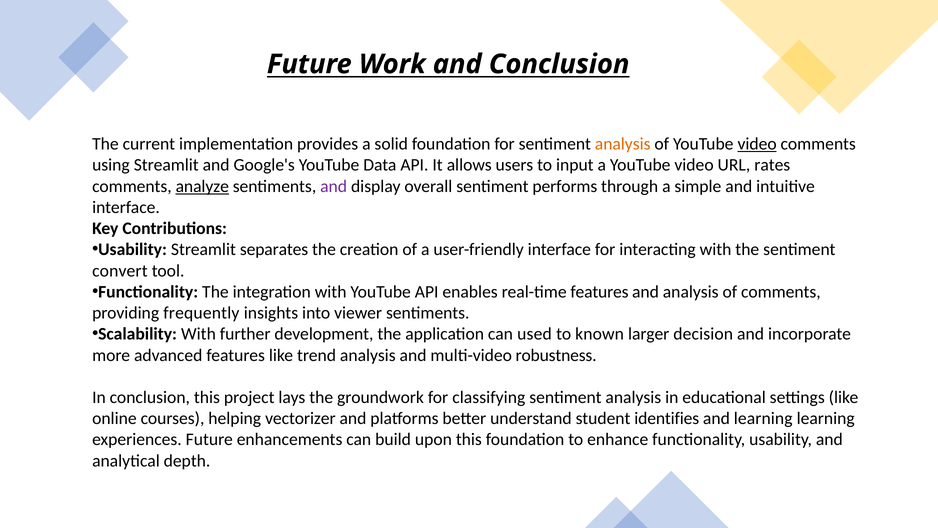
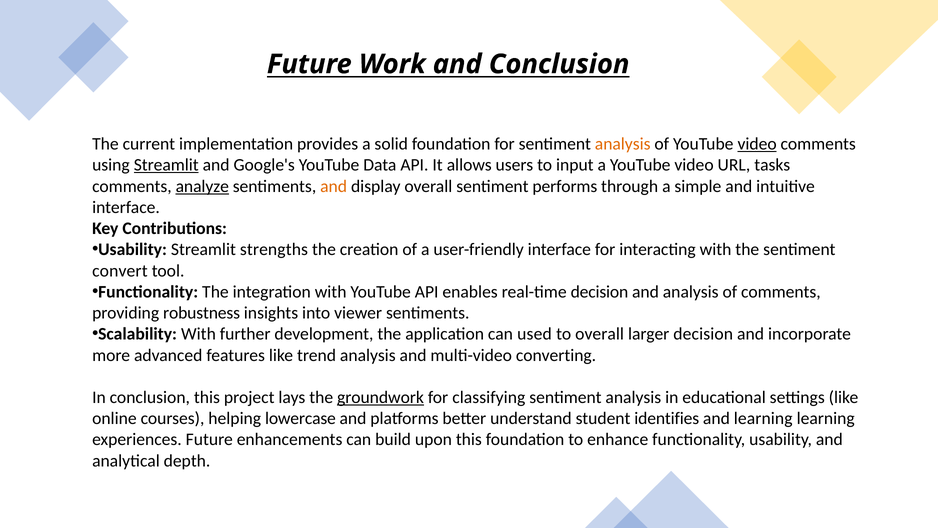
Streamlit at (166, 165) underline: none -> present
rates: rates -> tasks
and at (334, 186) colour: purple -> orange
separates: separates -> strengths
real-time features: features -> decision
frequently: frequently -> robustness
to known: known -> overall
robustness: robustness -> converting
groundwork underline: none -> present
vectorizer: vectorizer -> lowercase
